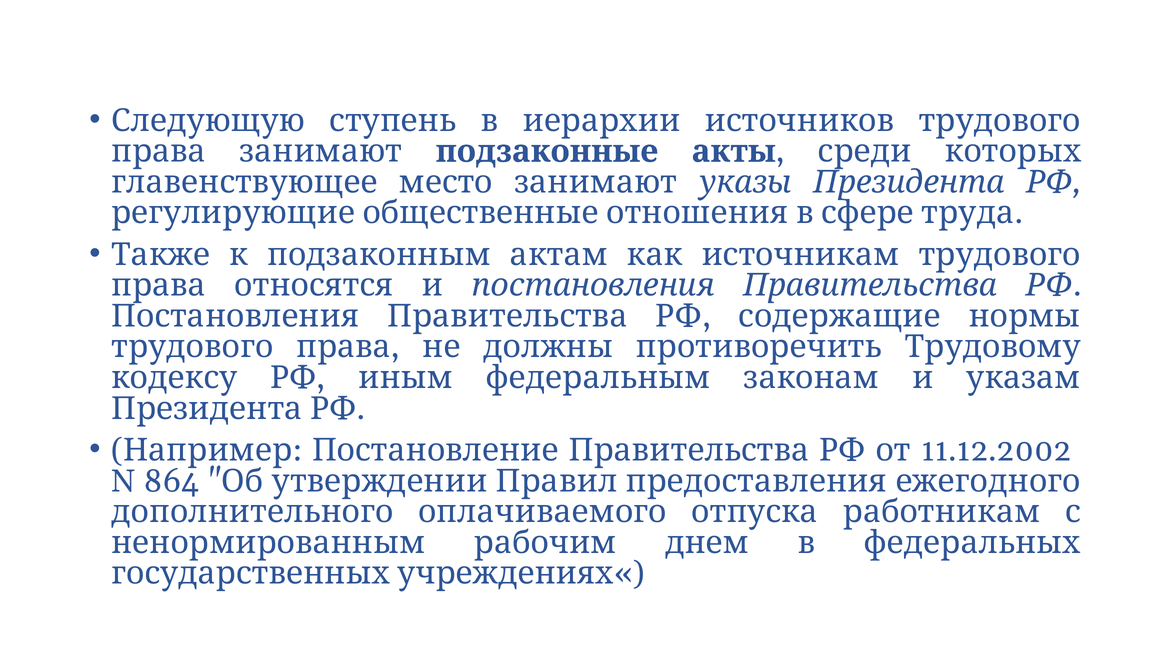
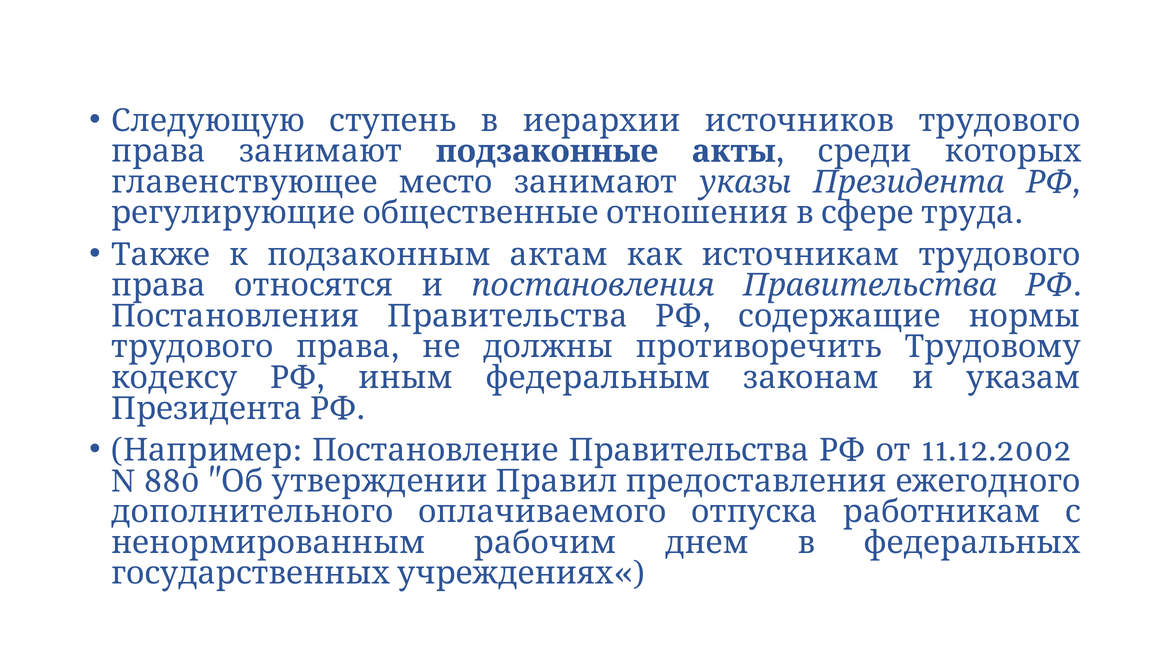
864: 864 -> 880
